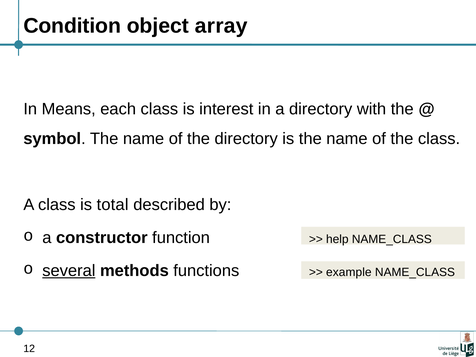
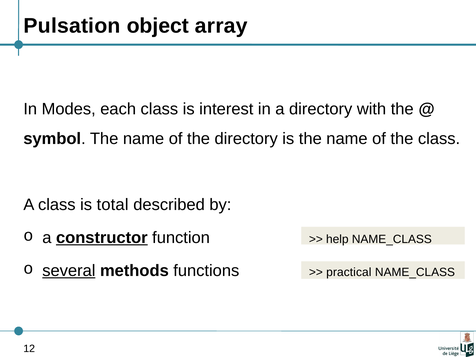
Condition: Condition -> Pulsation
Means: Means -> Modes
constructor underline: none -> present
example: example -> practical
